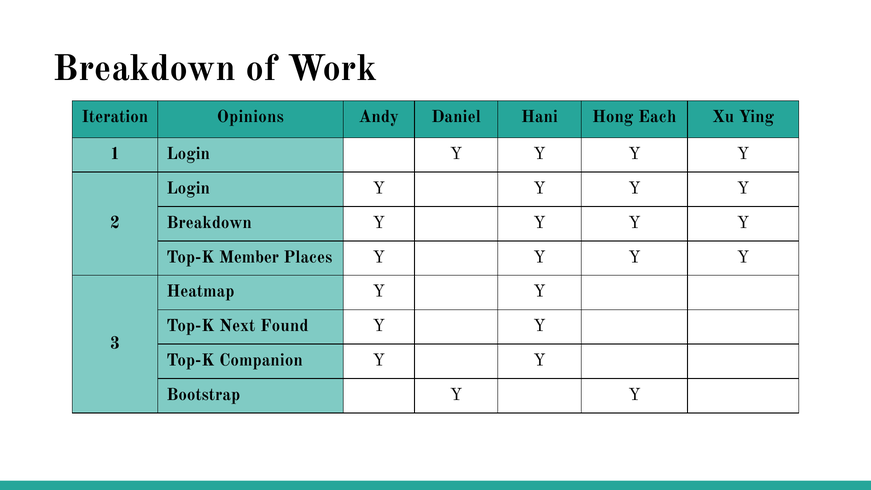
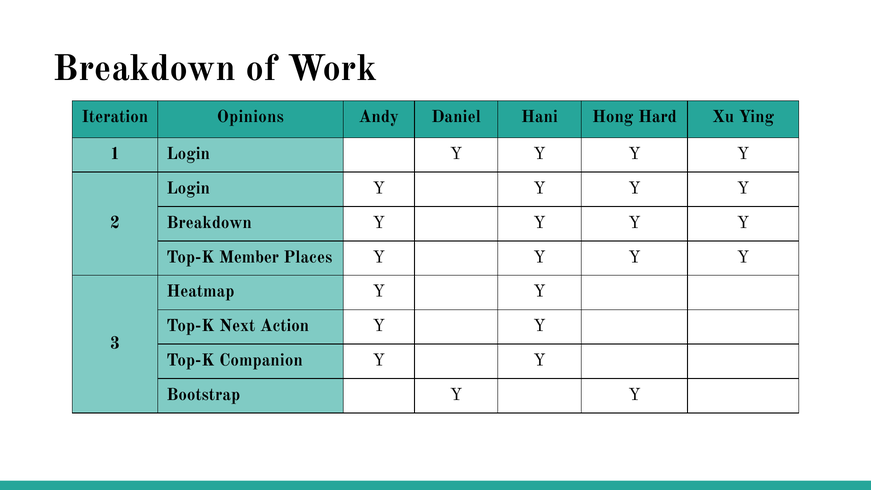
Each: Each -> Hard
Found: Found -> Action
